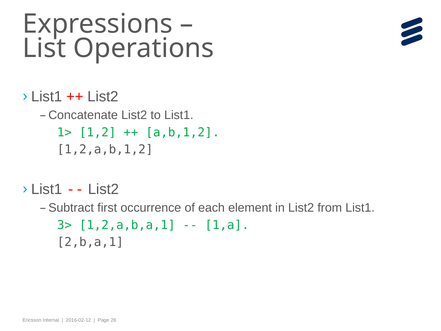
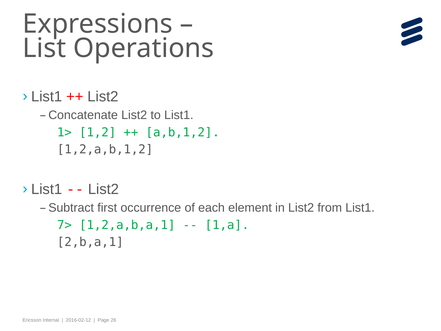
3>: 3> -> 7>
